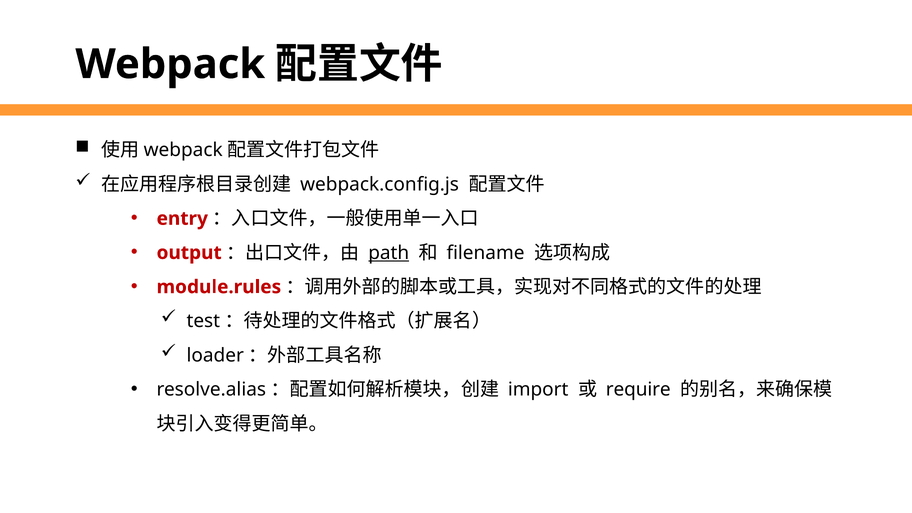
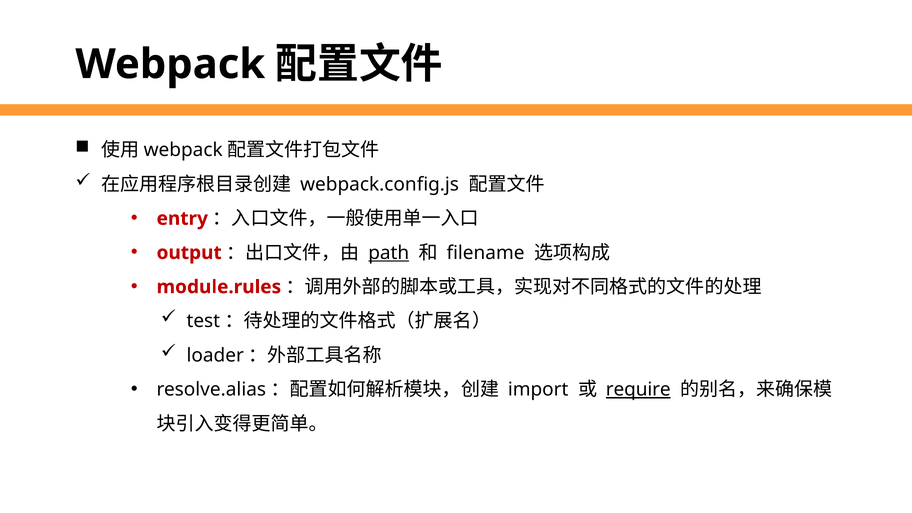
require underline: none -> present
